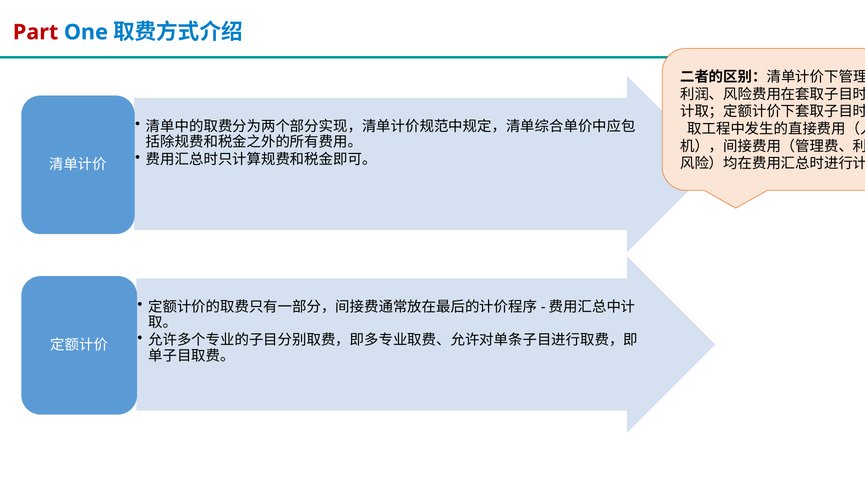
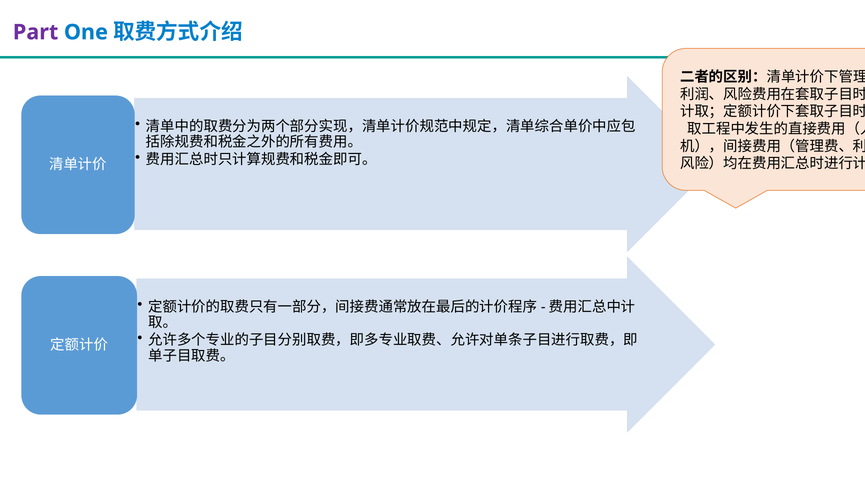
Part colour: red -> purple
